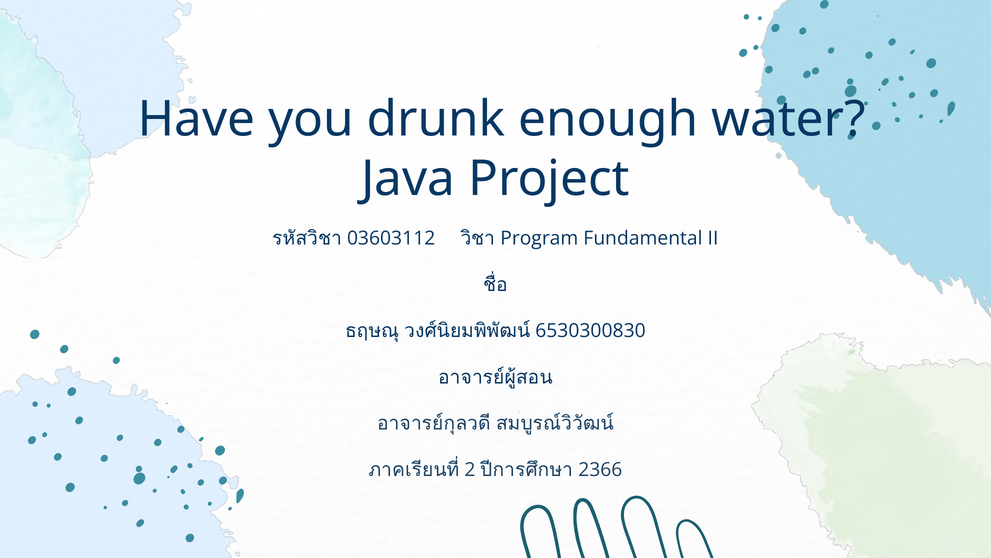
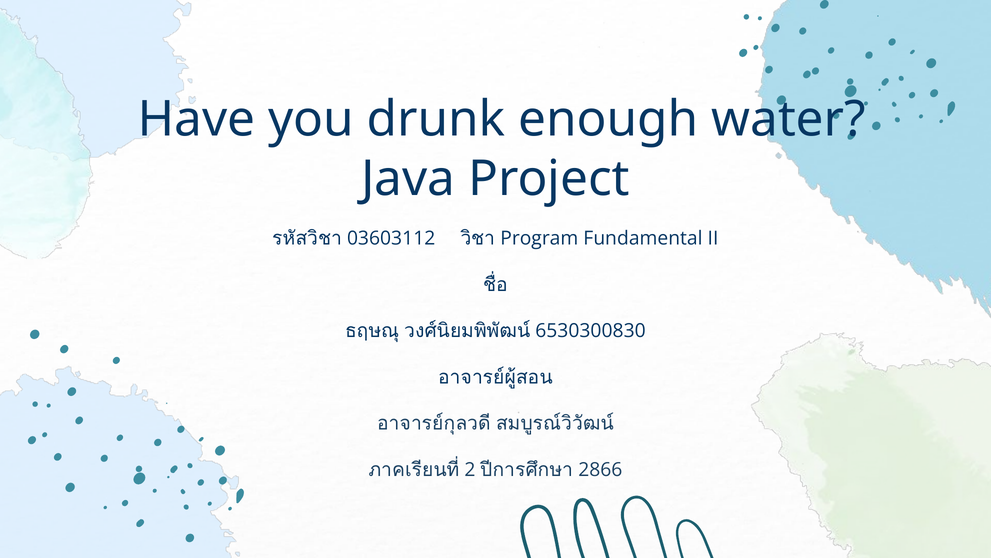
2366: 2366 -> 2866
